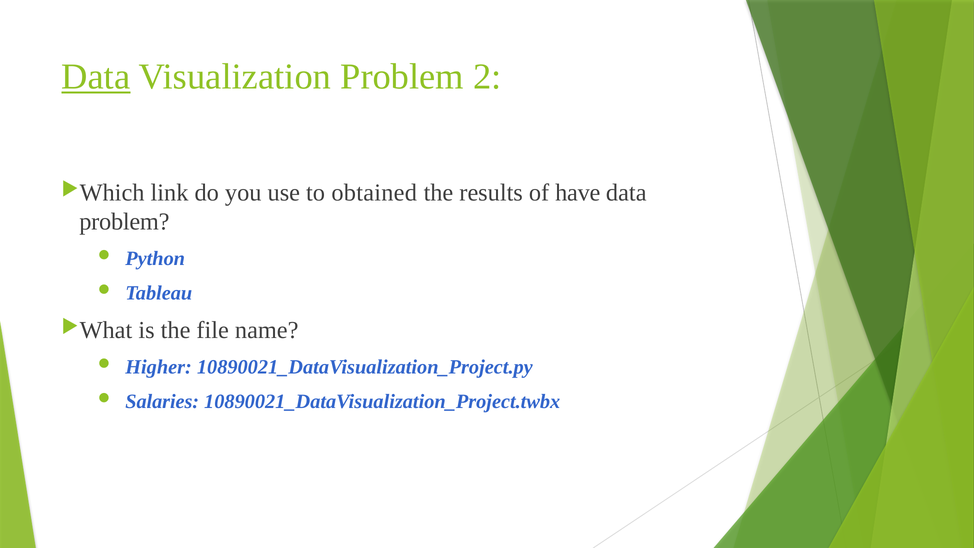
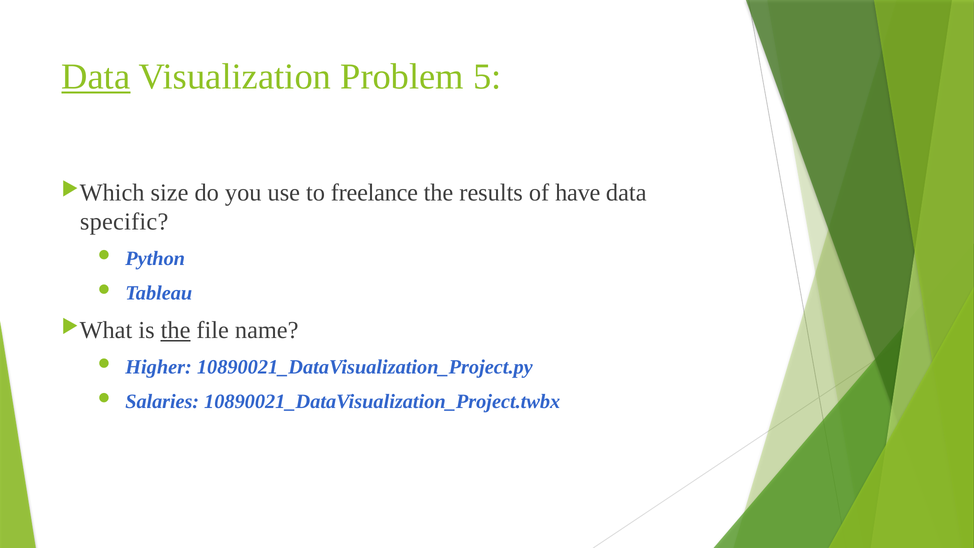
2: 2 -> 5
link: link -> size
obtained: obtained -> freelance
problem at (124, 222): problem -> specific
the at (176, 330) underline: none -> present
